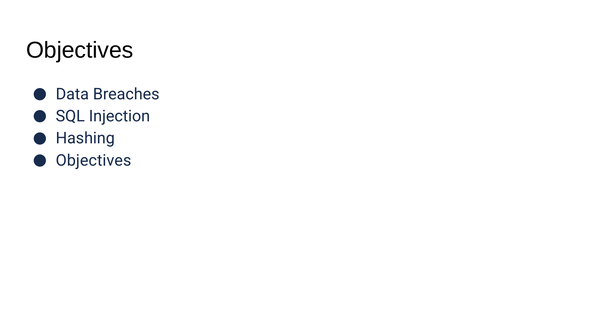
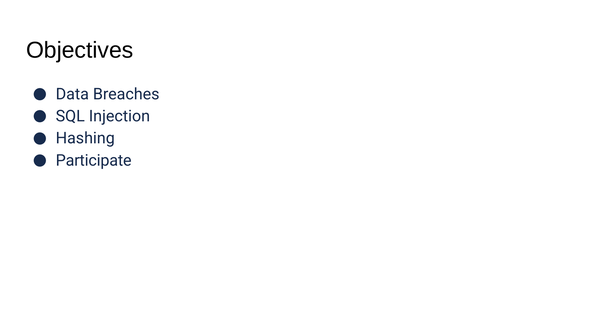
Objectives at (94, 160): Objectives -> Participate
